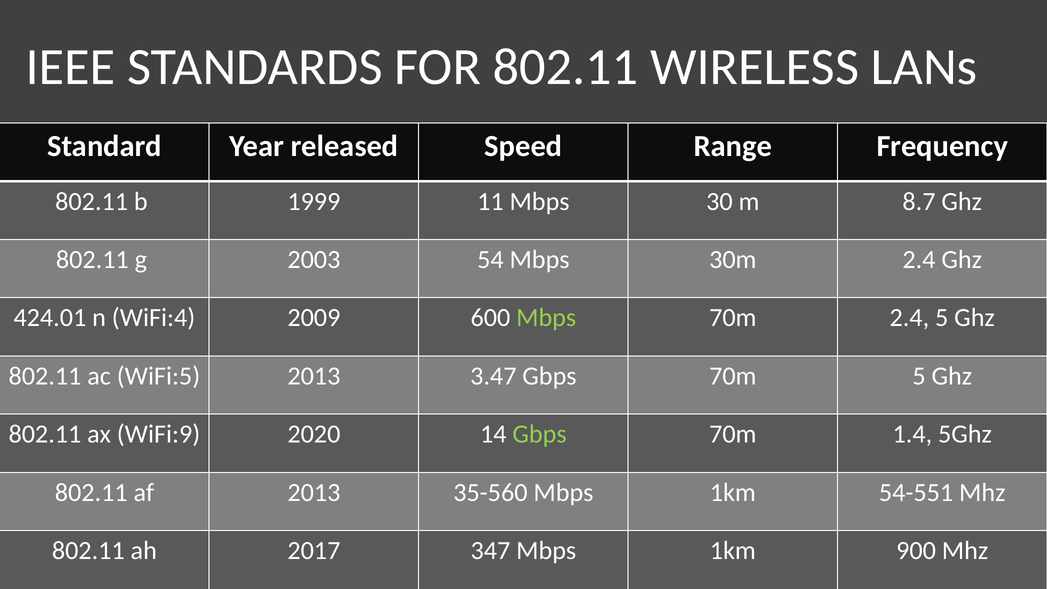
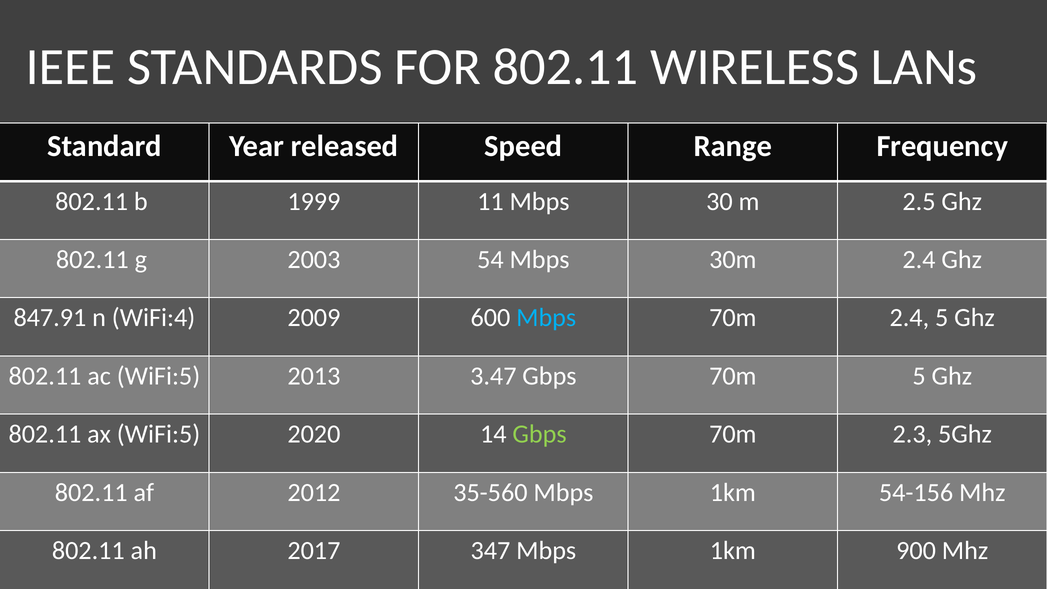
8.7: 8.7 -> 2.5
424.01: 424.01 -> 847.91
Mbps at (546, 318) colour: light green -> light blue
ax WiFi:9: WiFi:9 -> WiFi:5
1.4: 1.4 -> 2.3
af 2013: 2013 -> 2012
54-551: 54-551 -> 54-156
